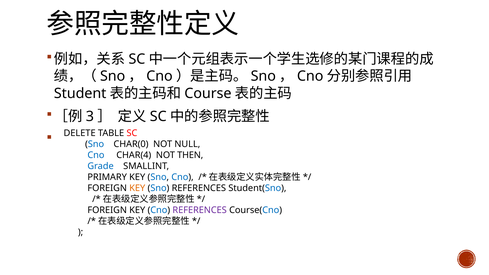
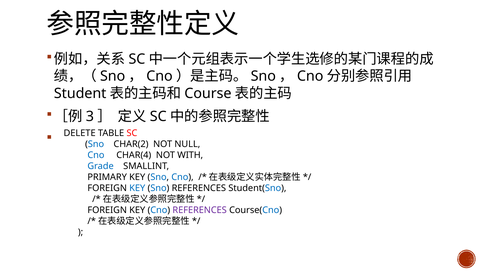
CHAR(0: CHAR(0 -> CHAR(2
THEN: THEN -> WITH
KEY at (137, 188) colour: orange -> blue
